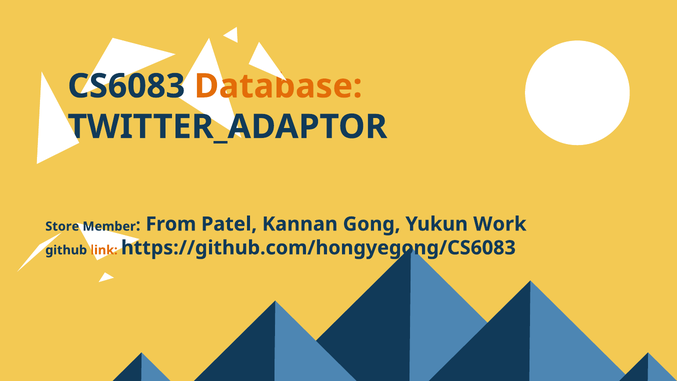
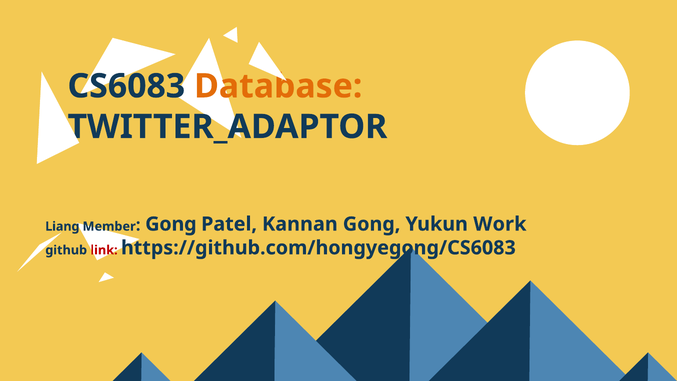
Store: Store -> Liang
From at (171, 224): From -> Gong
link colour: orange -> red
